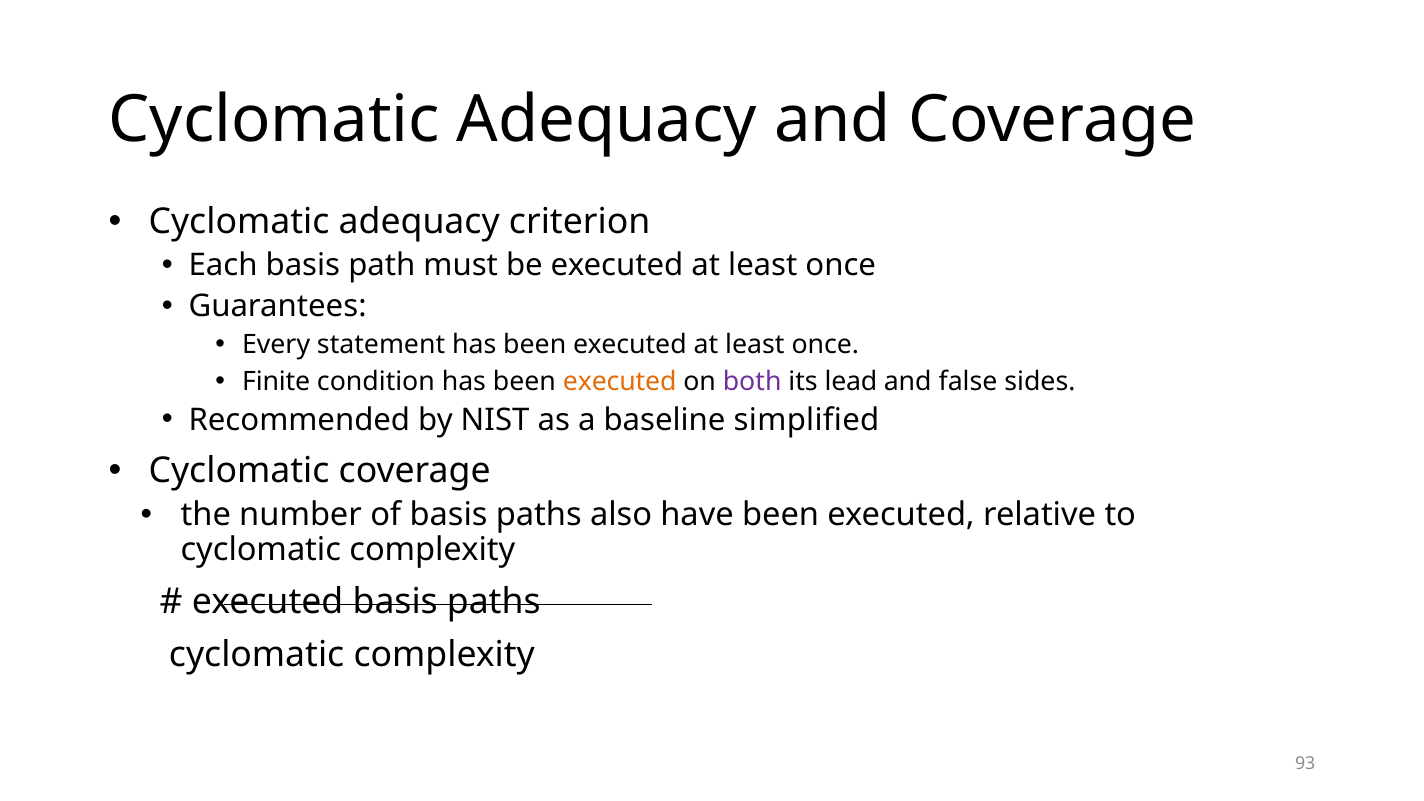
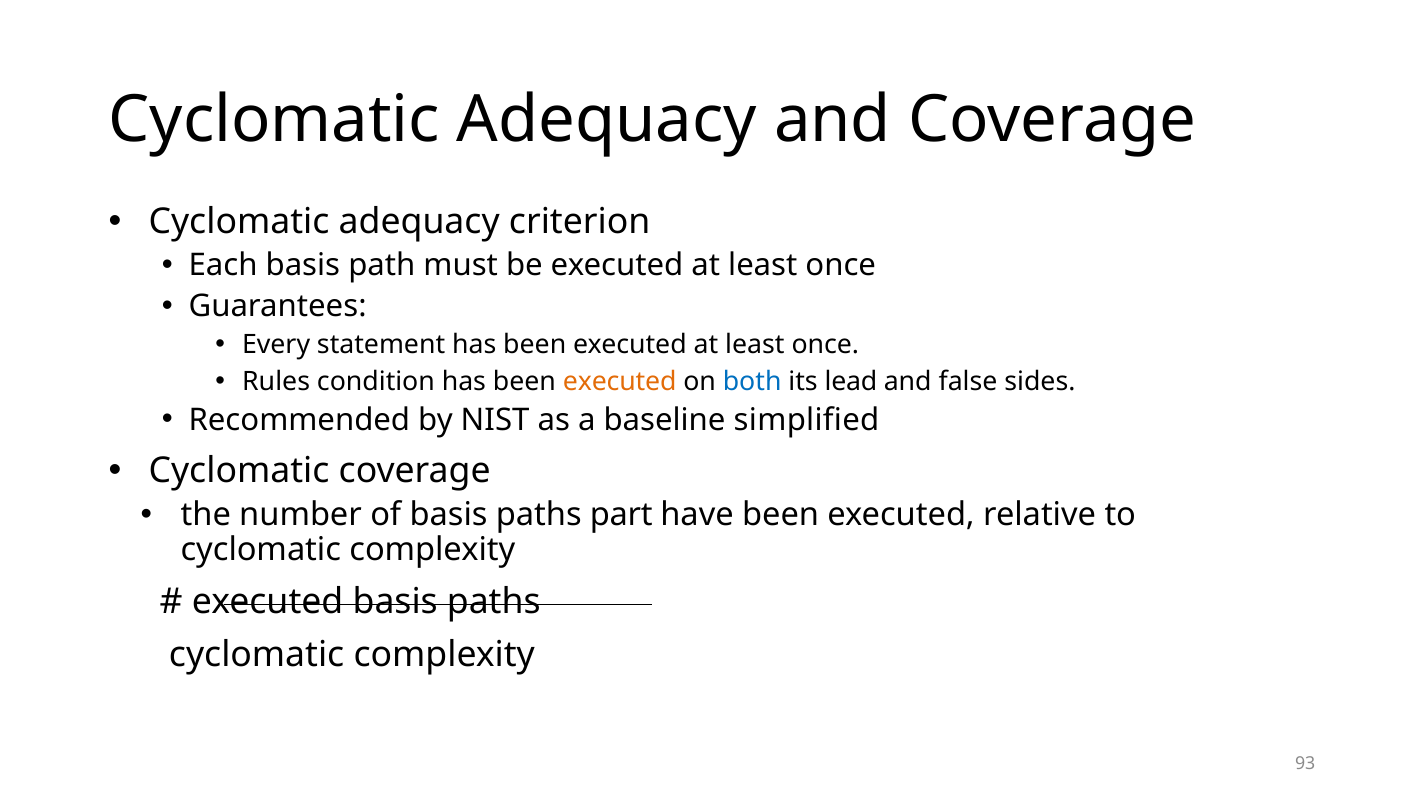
Finite: Finite -> Rules
both colour: purple -> blue
also: also -> part
